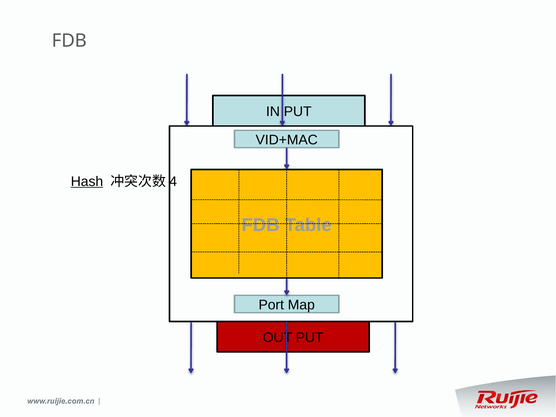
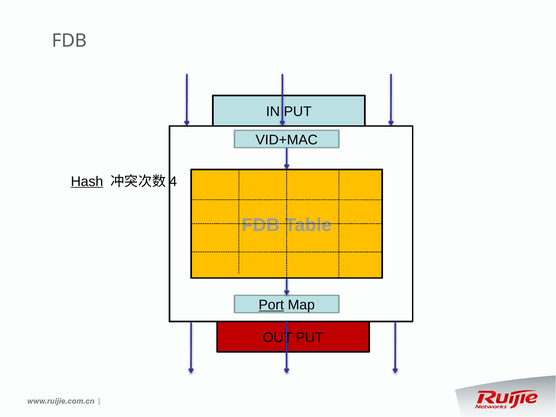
Port underline: none -> present
